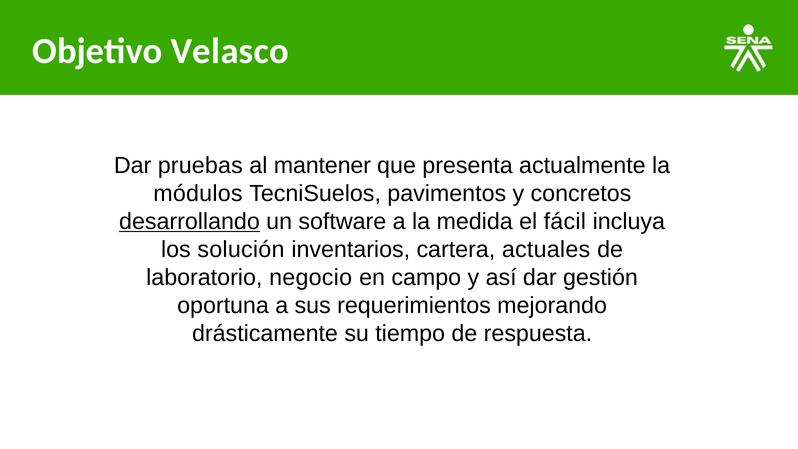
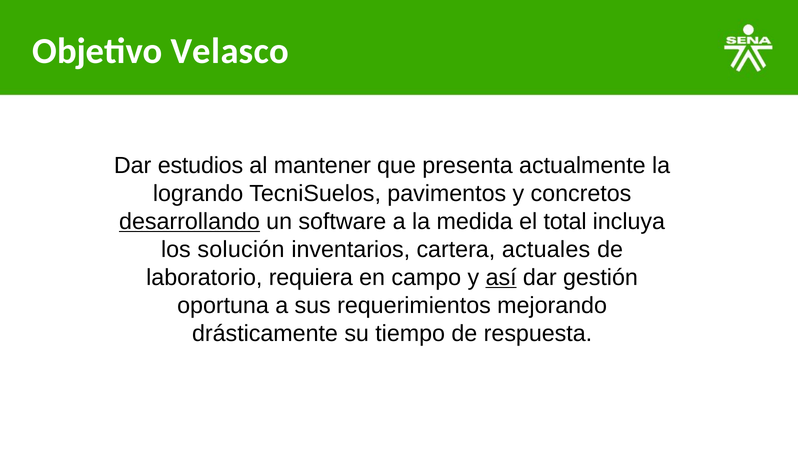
pruebas: pruebas -> estudios
módulos: módulos -> logrando
fácil: fácil -> total
negocio: negocio -> requiera
así underline: none -> present
